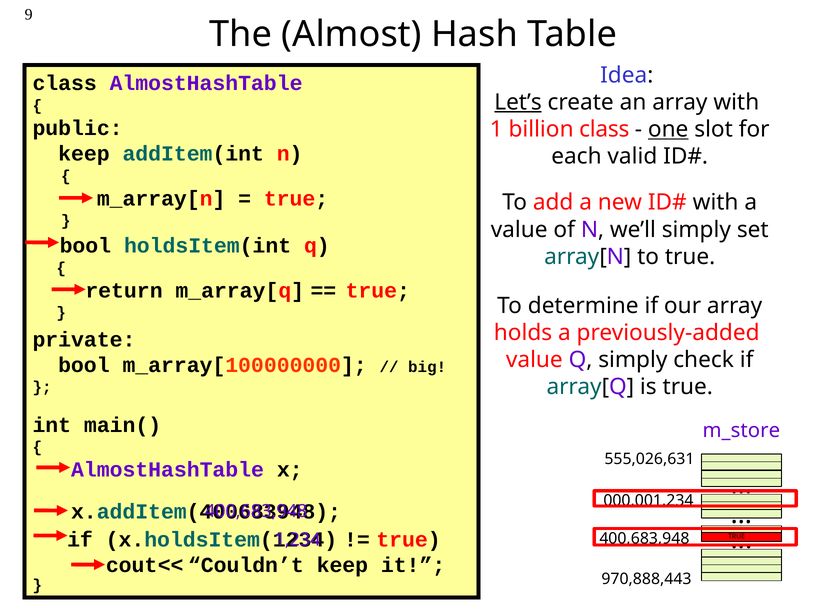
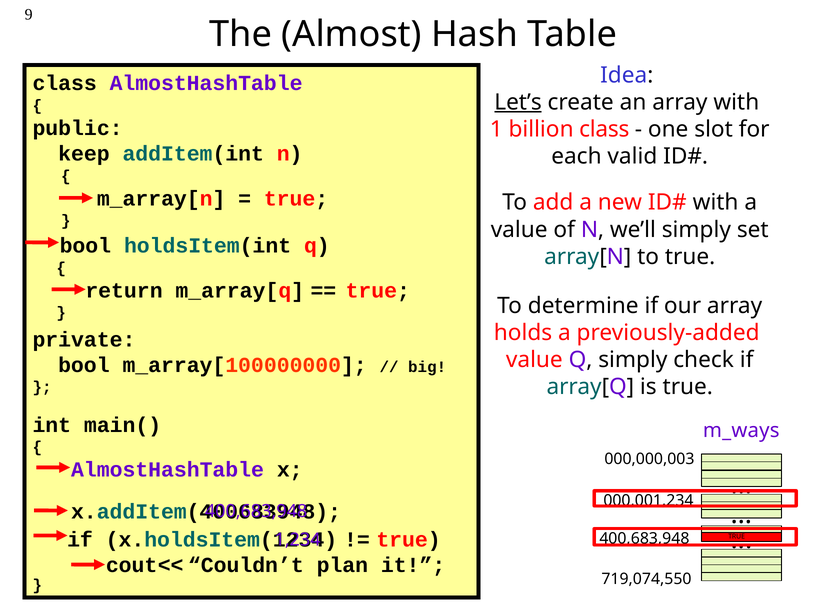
one underline: present -> none
m_store: m_store -> m_ways
555,026,631: 555,026,631 -> 000,000,003
Couldn’t keep: keep -> plan
970,888,443: 970,888,443 -> 719,074,550
